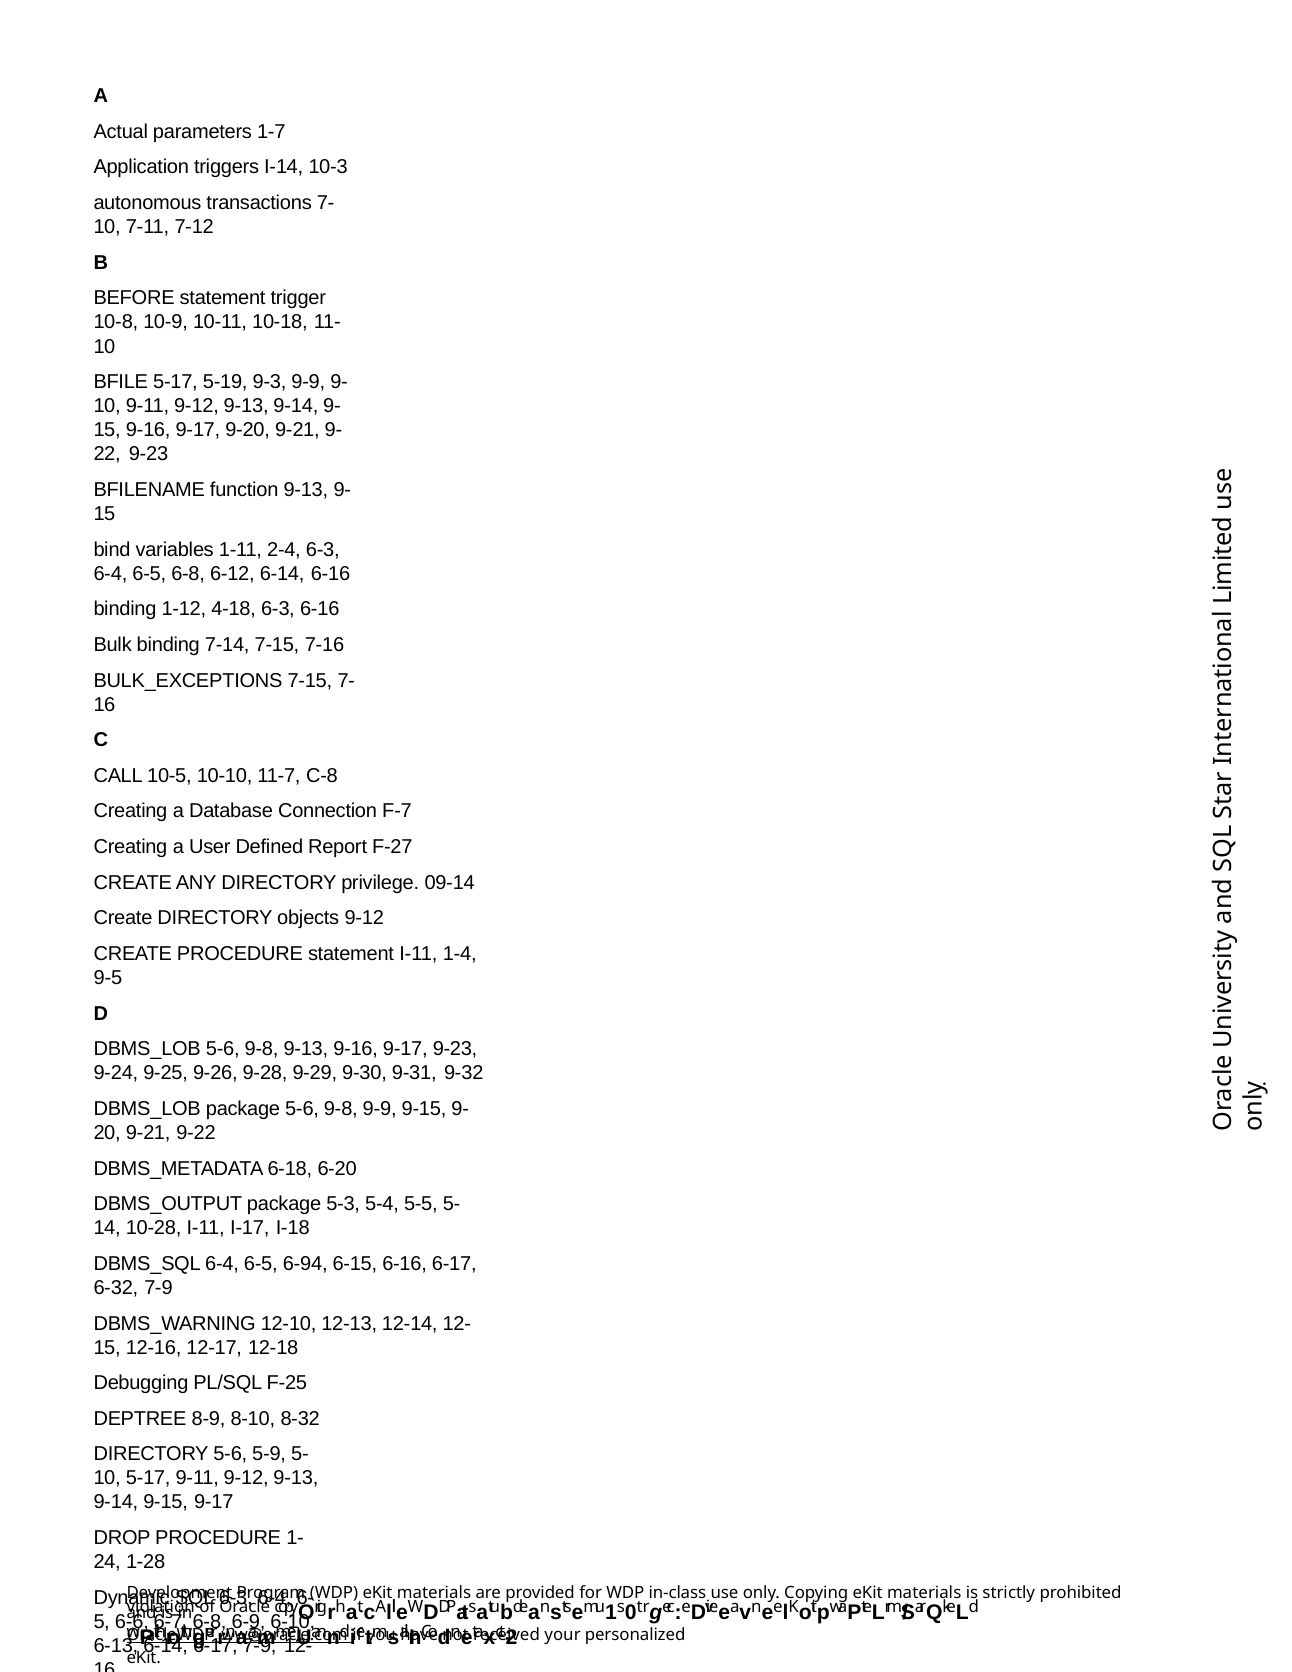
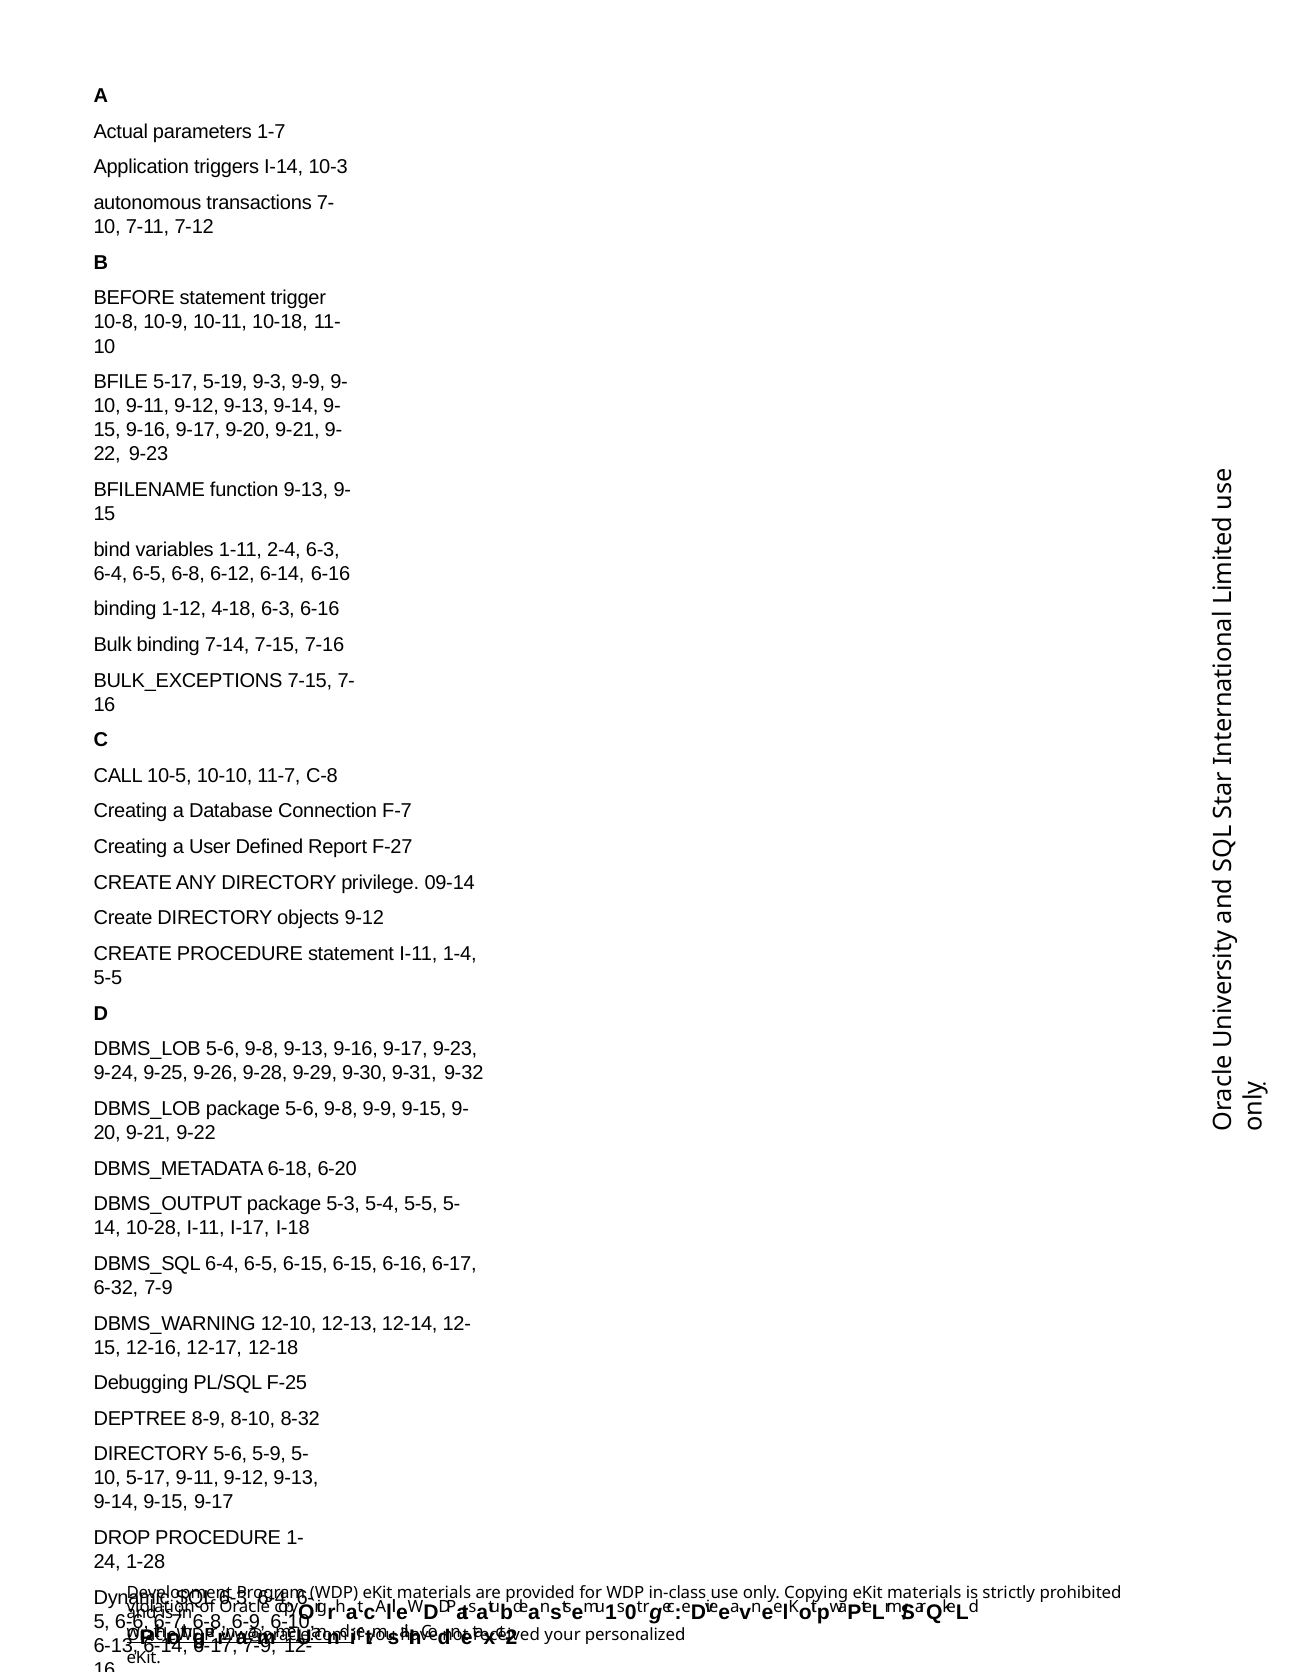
9-5 at (108, 978): 9-5 -> 5-5
6-5 6-94: 6-94 -> 6-15
